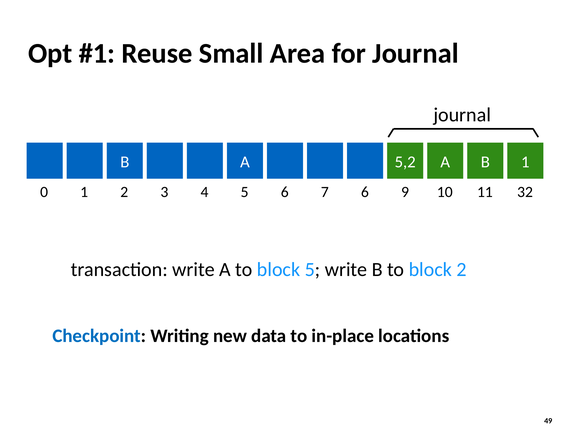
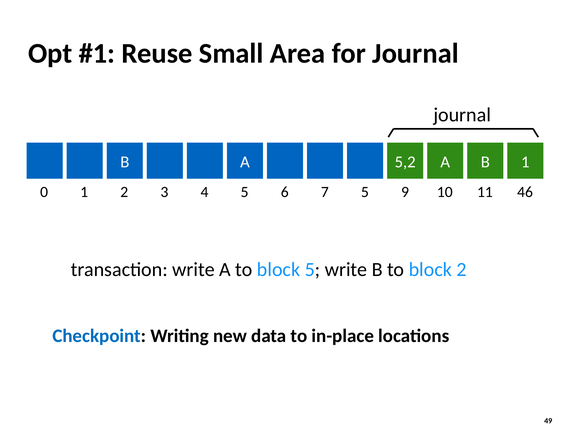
7 6: 6 -> 5
32: 32 -> 46
